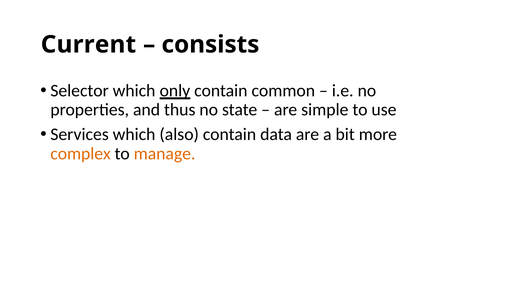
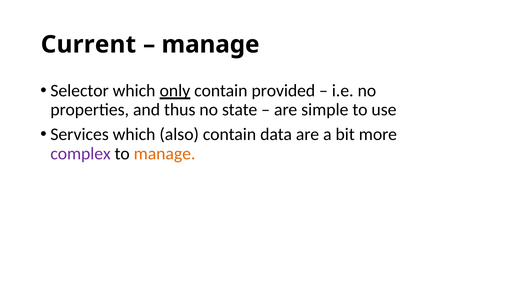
consists at (210, 45): consists -> manage
common: common -> provided
complex colour: orange -> purple
